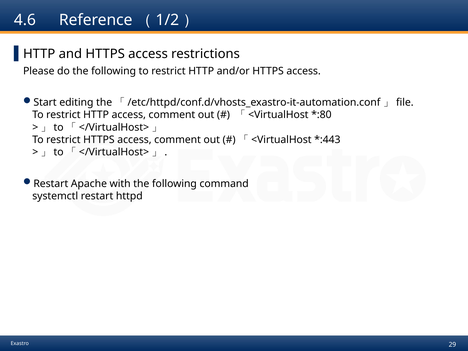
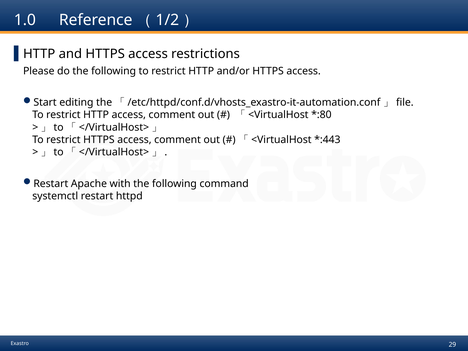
4.6: 4.6 -> 1.0
